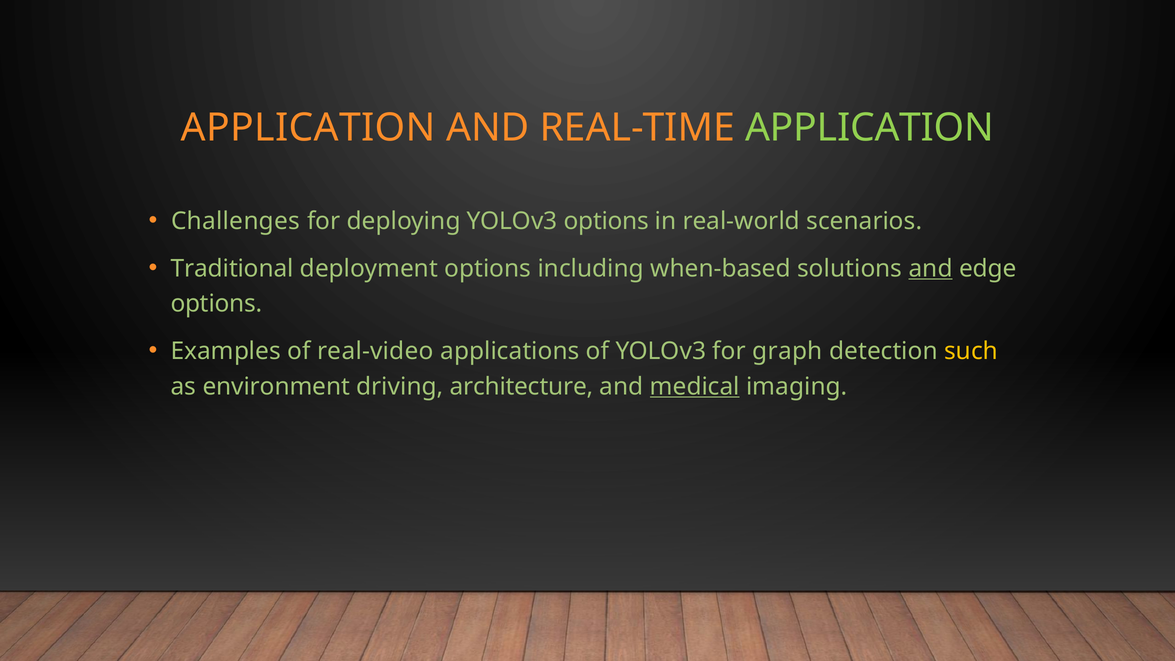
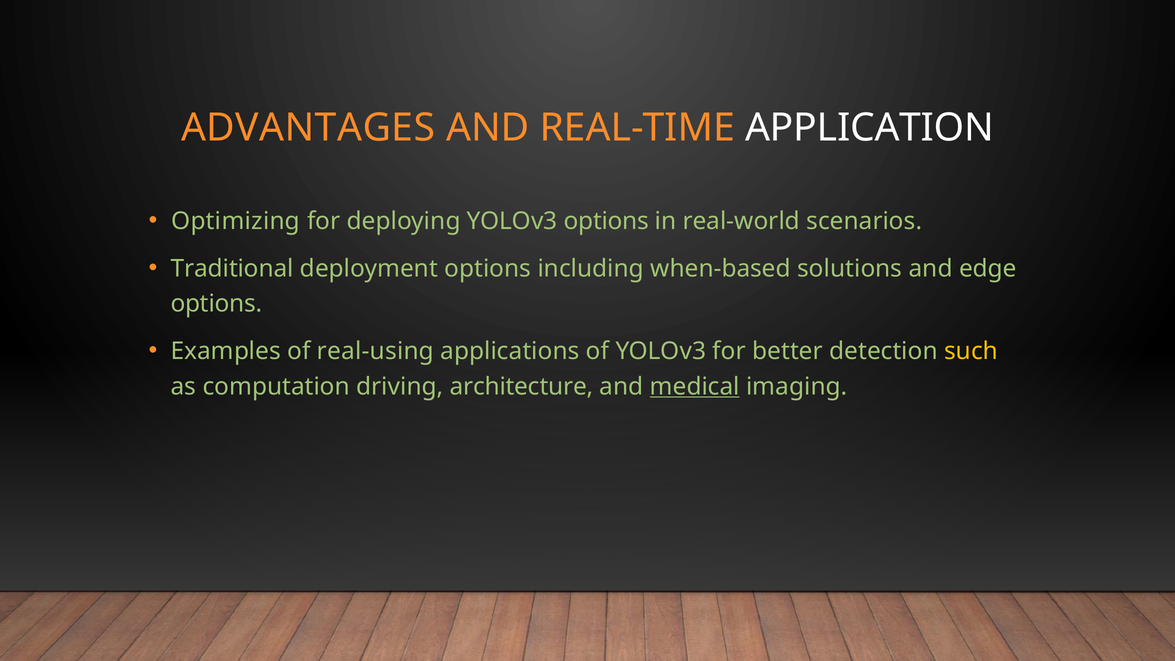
APPLICATION at (308, 128): APPLICATION -> ADVANTAGES
APPLICATION at (870, 128) colour: light green -> white
Challenges: Challenges -> Optimizing
and at (931, 268) underline: present -> none
real-video: real-video -> real-using
graph: graph -> better
environment: environment -> computation
